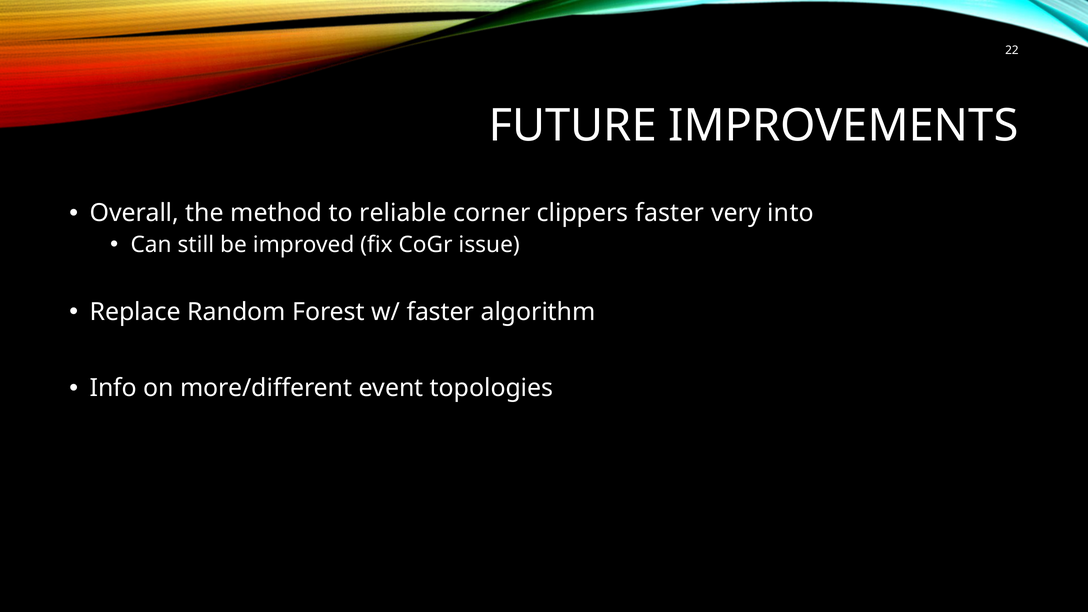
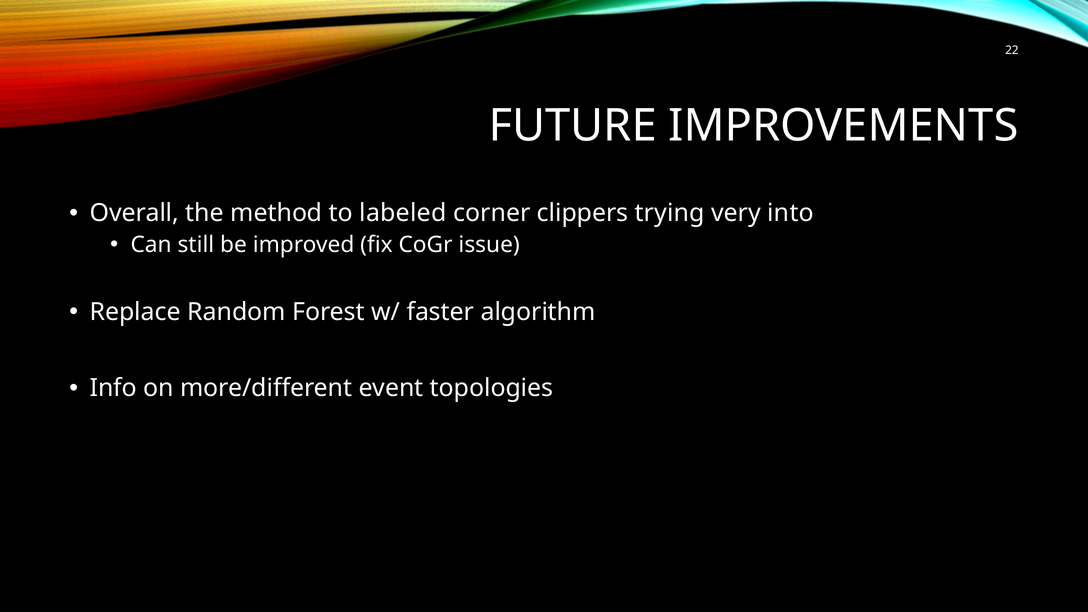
reliable: reliable -> labeled
clippers faster: faster -> trying
